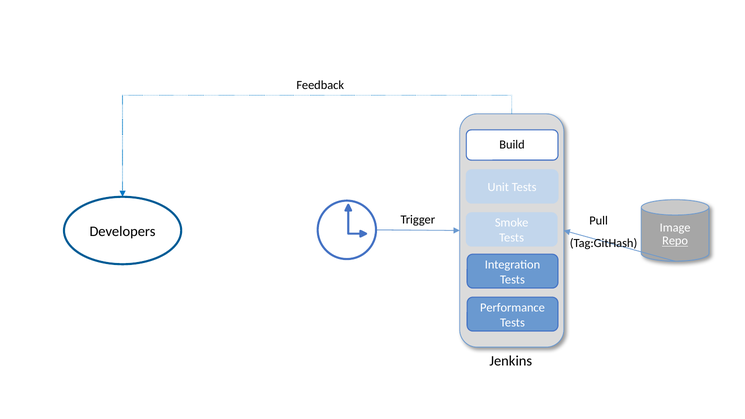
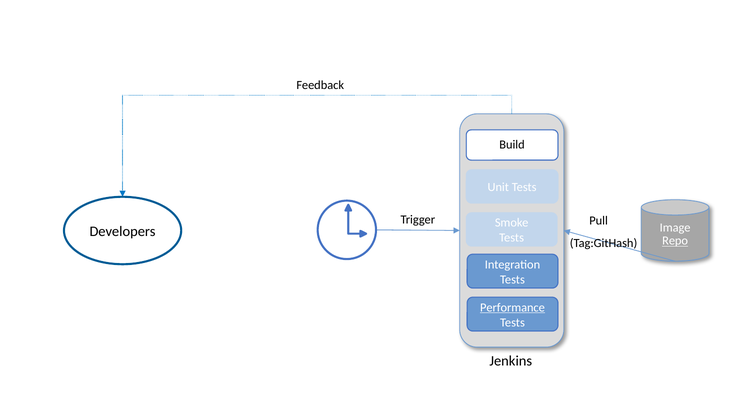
Performance underline: none -> present
